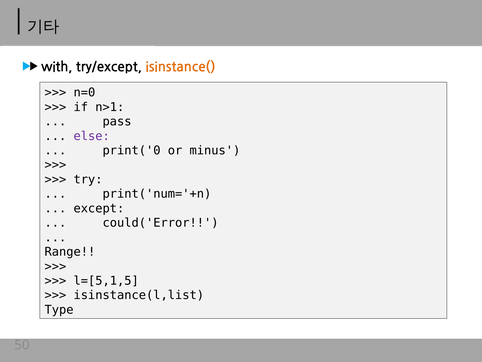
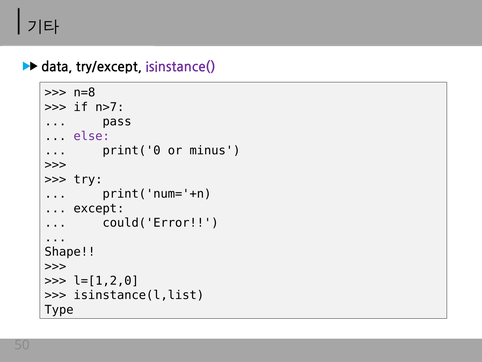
with: with -> data
isinstance( colour: orange -> purple
n=0: n=0 -> n=8
n>1: n>1 -> n>7
Range: Range -> Shape
l=[5,1,5: l=[5,1,5 -> l=[1,2,0
